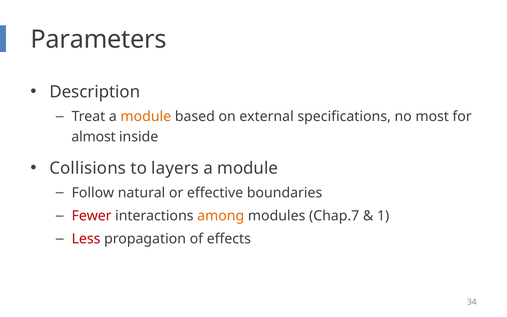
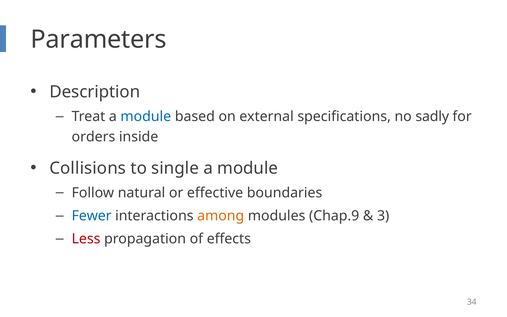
module at (146, 116) colour: orange -> blue
most: most -> sadly
almost: almost -> orders
layers: layers -> single
Fewer colour: red -> blue
Chap.7: Chap.7 -> Chap.9
1: 1 -> 3
